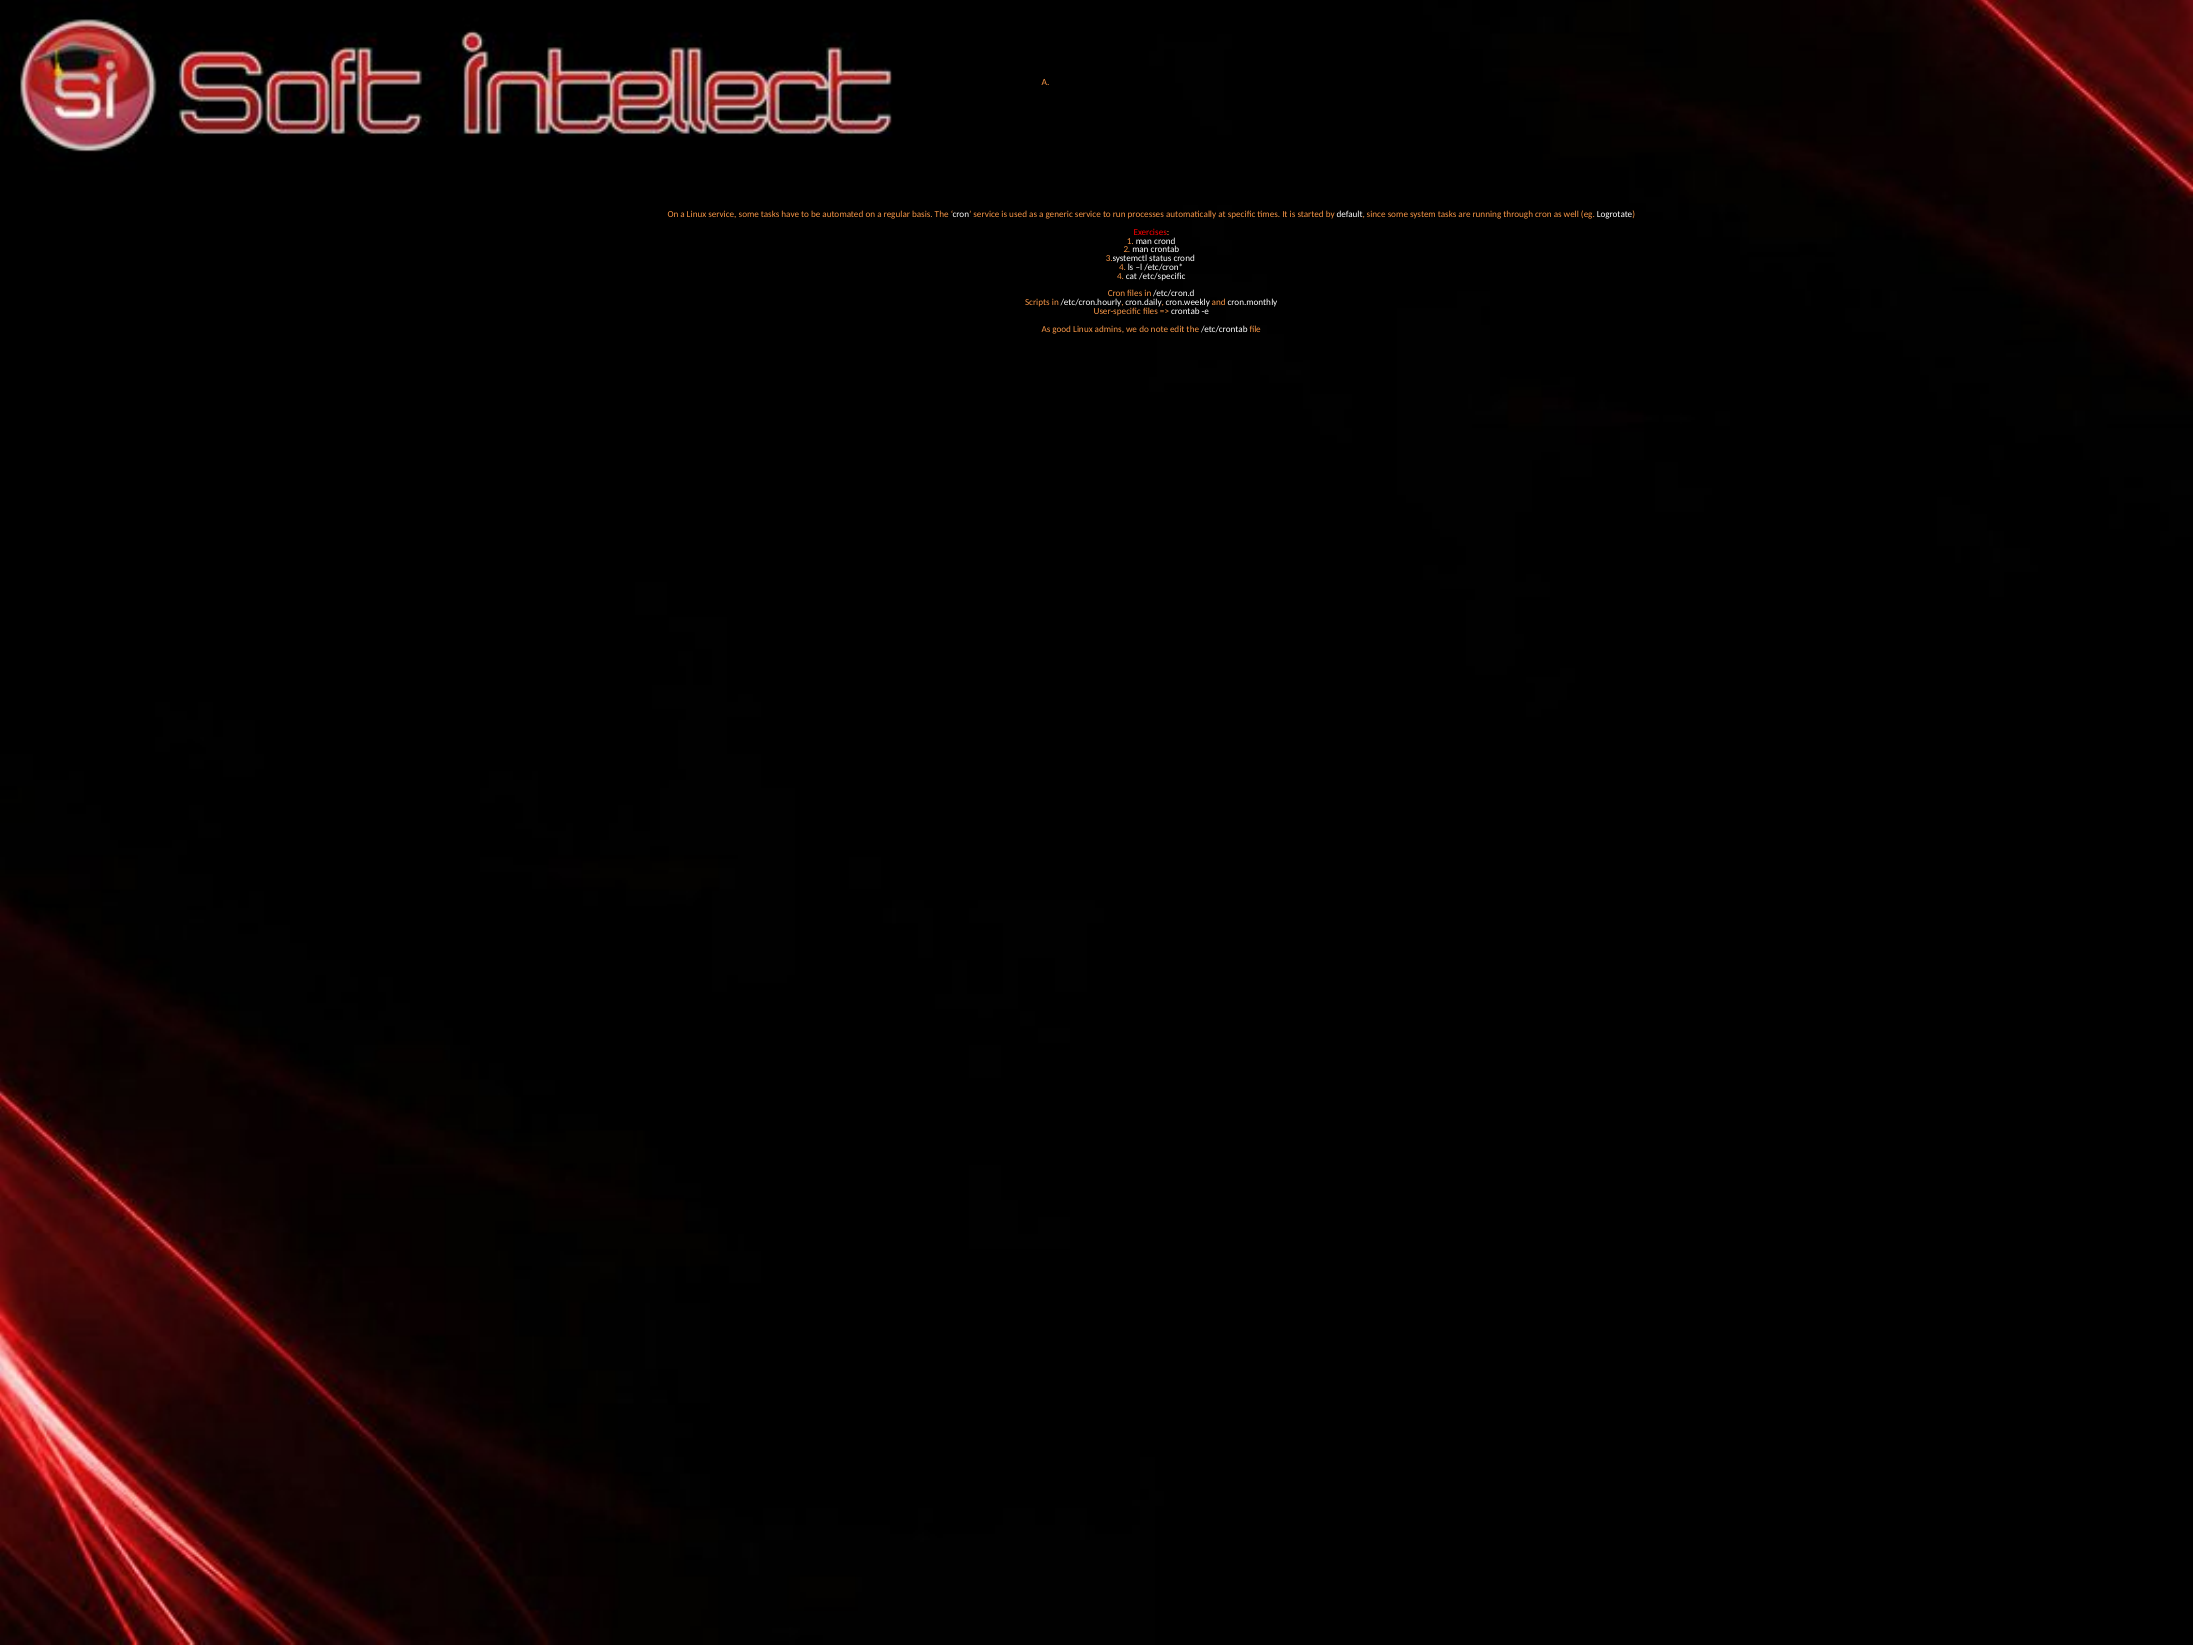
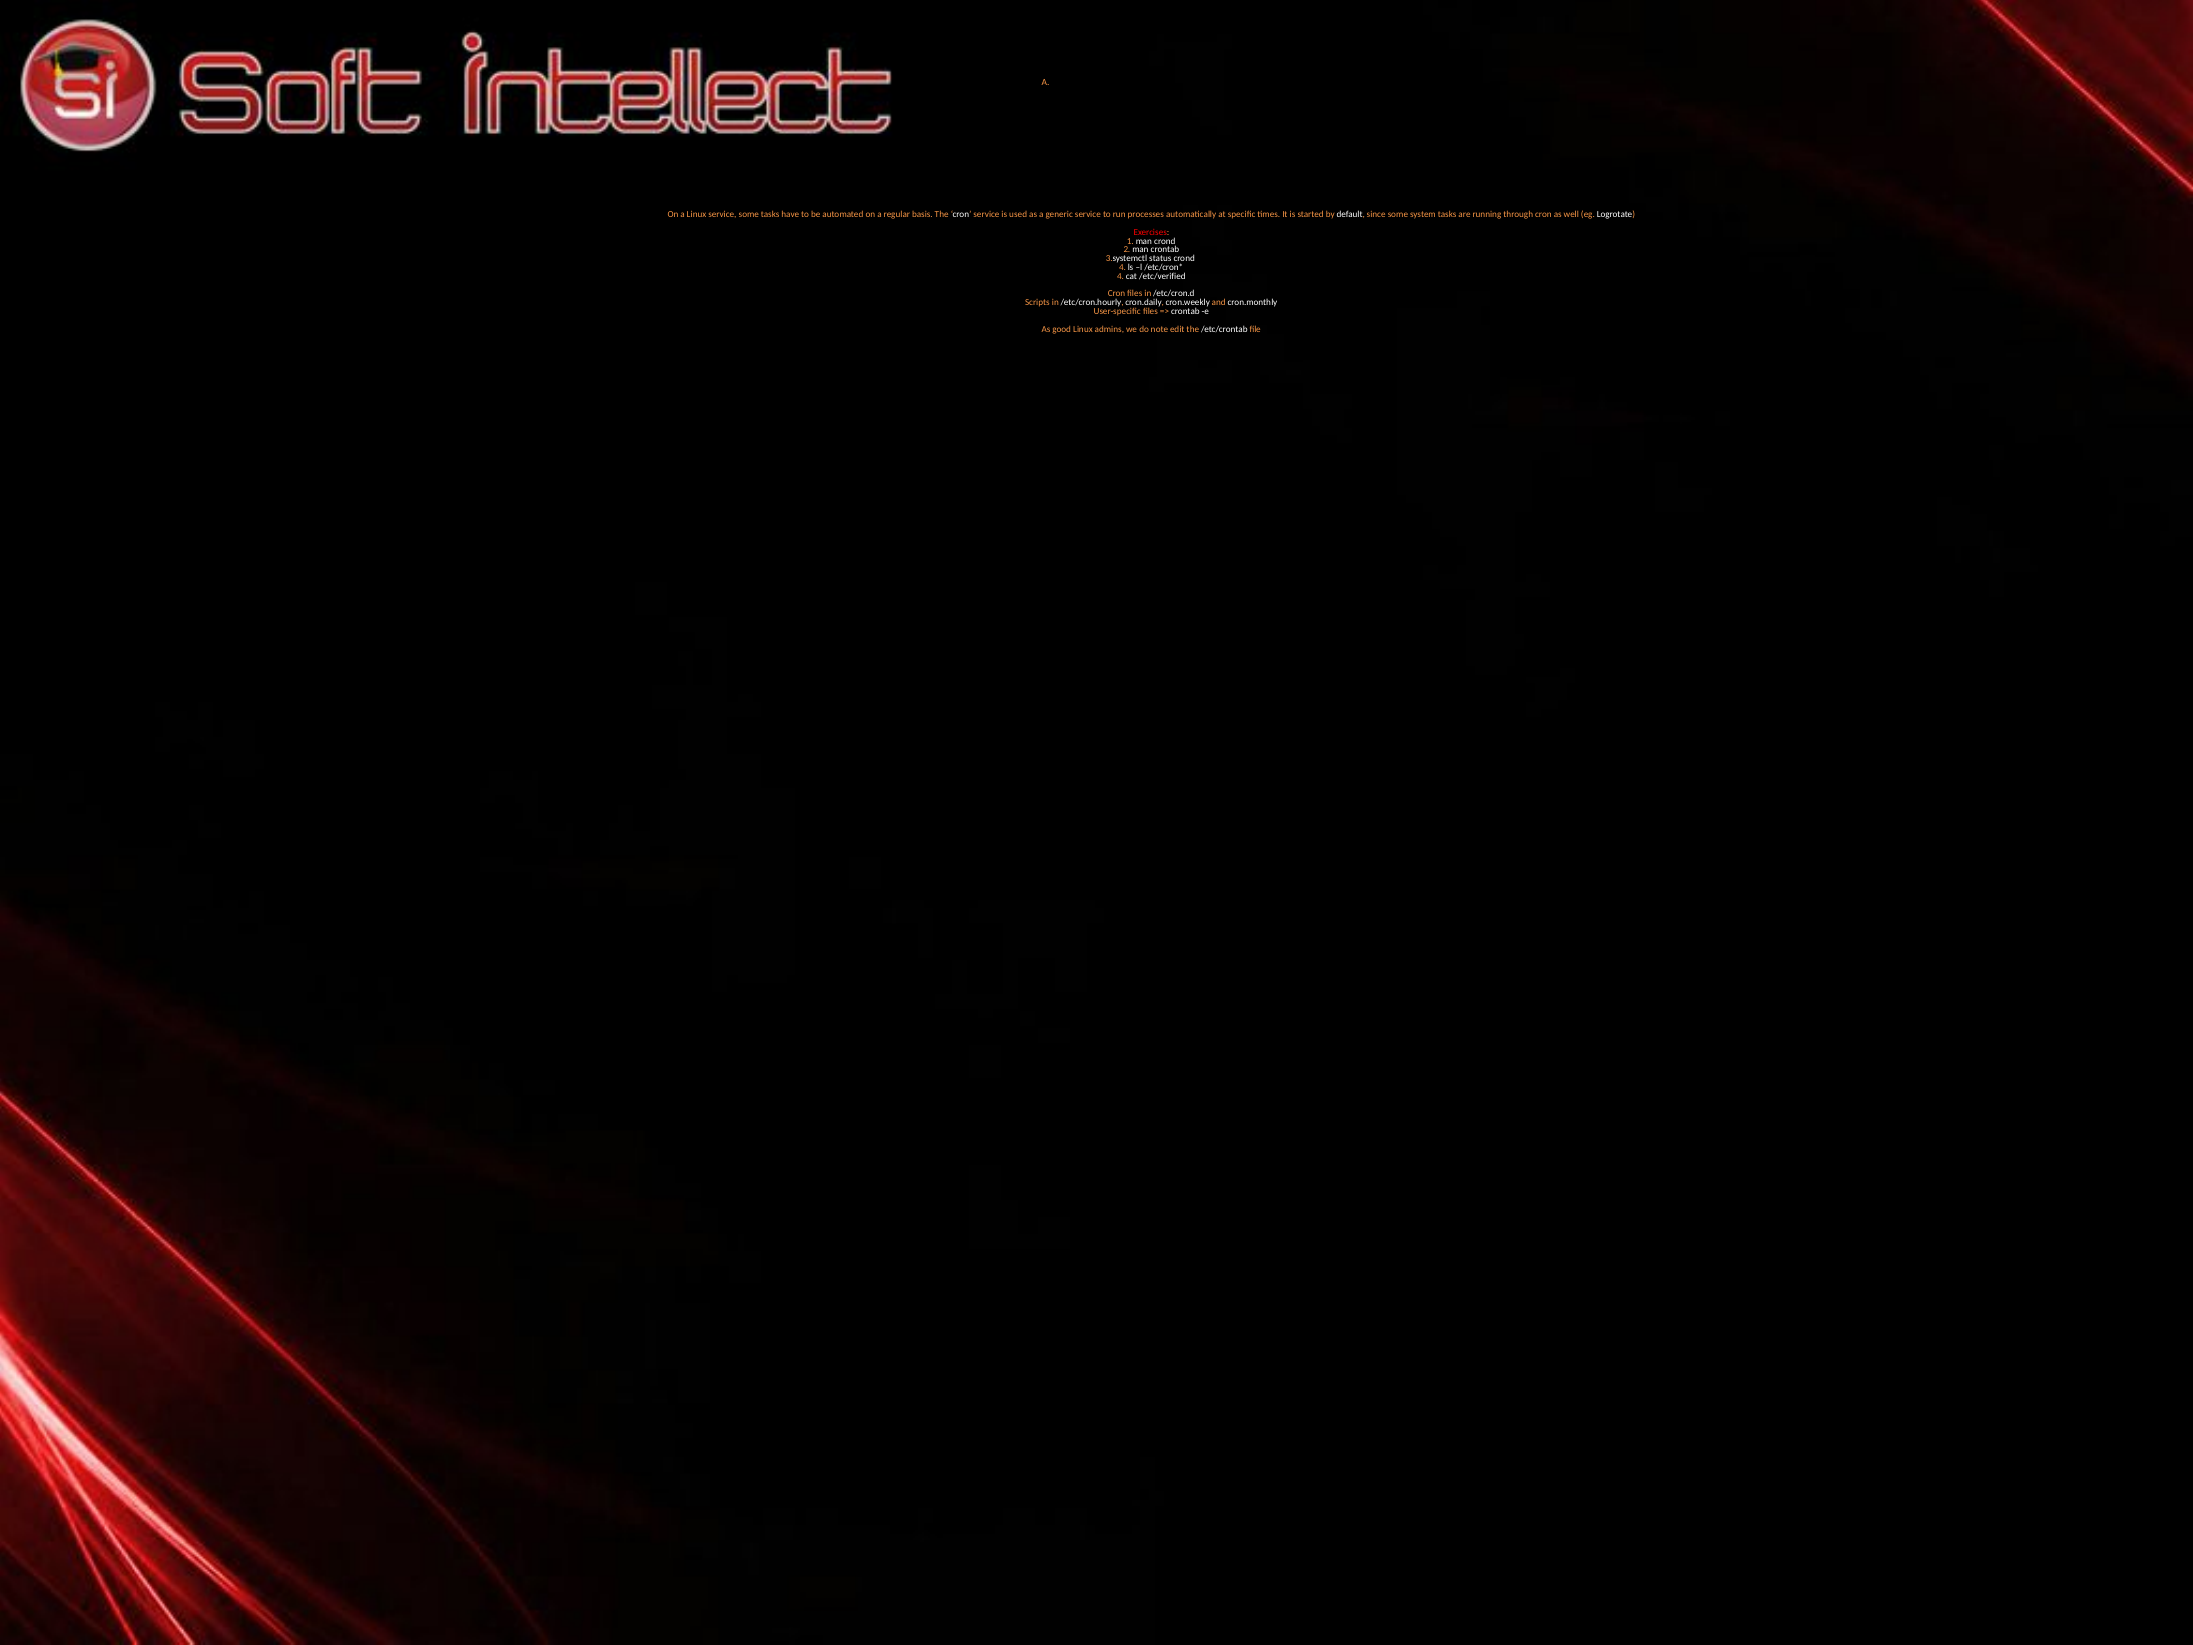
/etc/specific: /etc/specific -> /etc/verified
